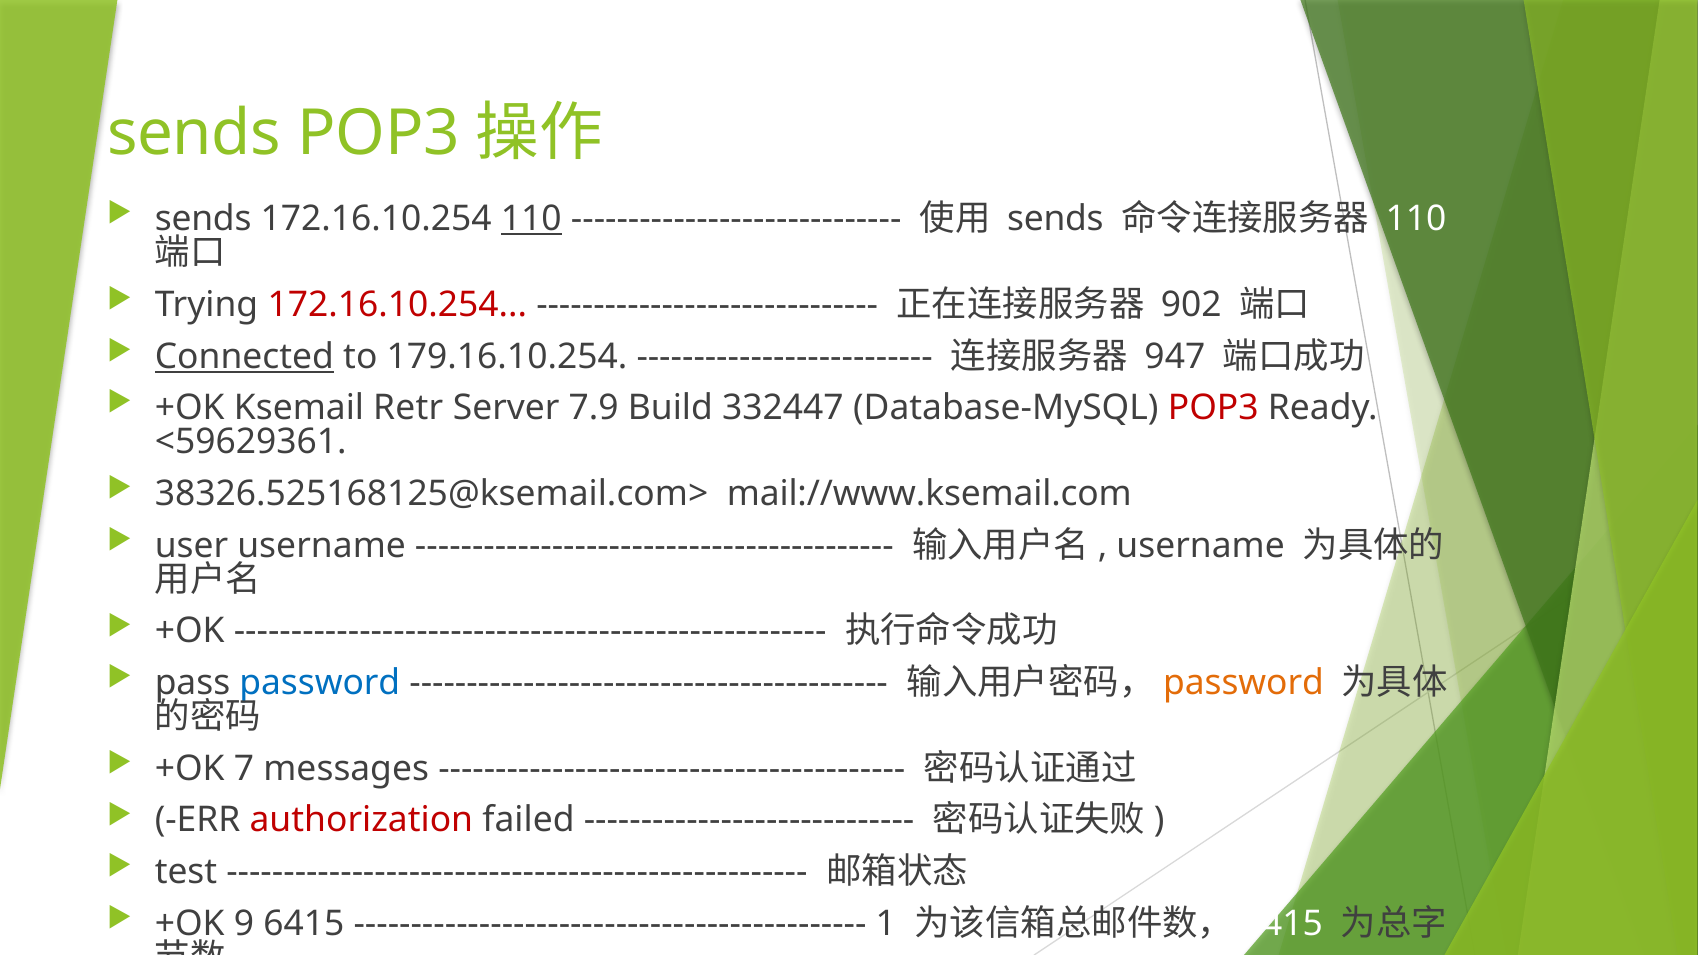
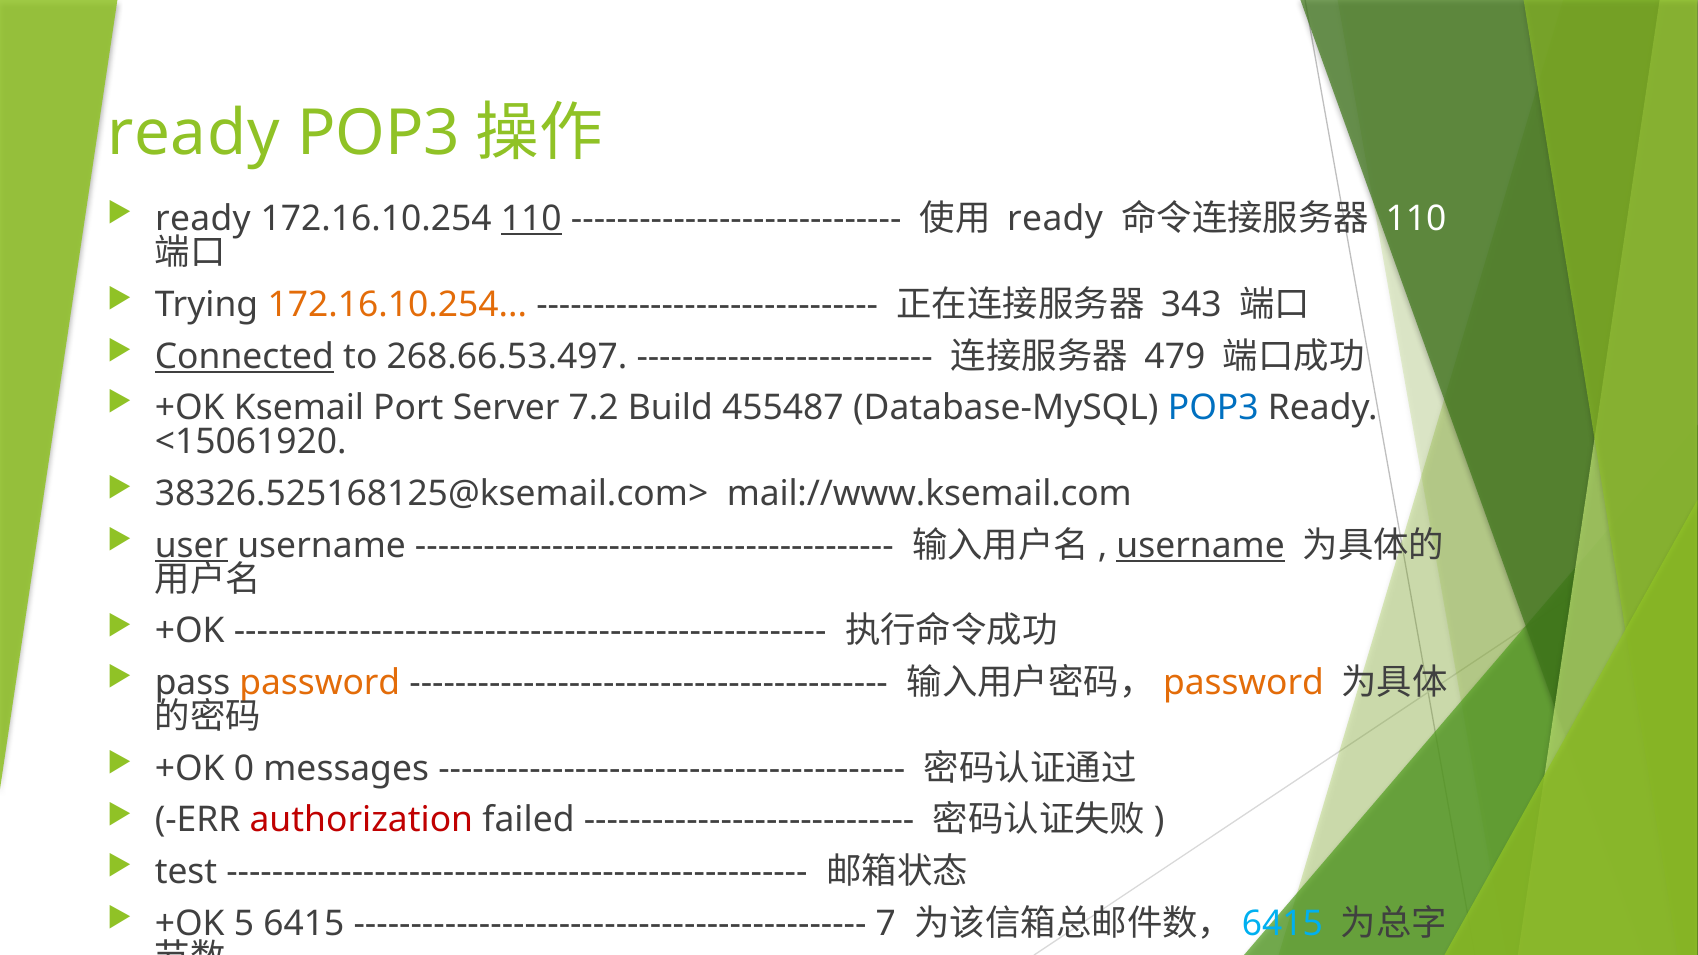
sends at (194, 134): sends -> ready
sends at (203, 219): sends -> ready
sends at (1055, 219): sends -> ready
172.16.10.254 at (397, 305) colour: red -> orange
902: 902 -> 343
179.16.10.254: 179.16.10.254 -> 268.66.53.497
947: 947 -> 479
Retr: Retr -> Port
7.9: 7.9 -> 7.2
332447: 332447 -> 455487
POP3 at (1213, 408) colour: red -> blue
<59629361: <59629361 -> <15061920
user underline: none -> present
username at (1201, 545) underline: none -> present
password at (320, 683) colour: blue -> orange
7: 7 -> 0
+OK 9: 9 -> 5
1 at (886, 924): 1 -> 7
6415 at (1282, 924) colour: white -> light blue
